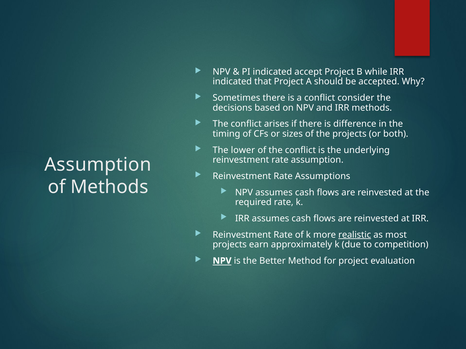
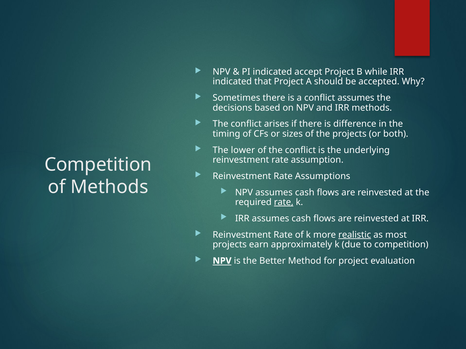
conflict consider: consider -> assumes
Assumption at (98, 165): Assumption -> Competition
rate at (284, 202) underline: none -> present
